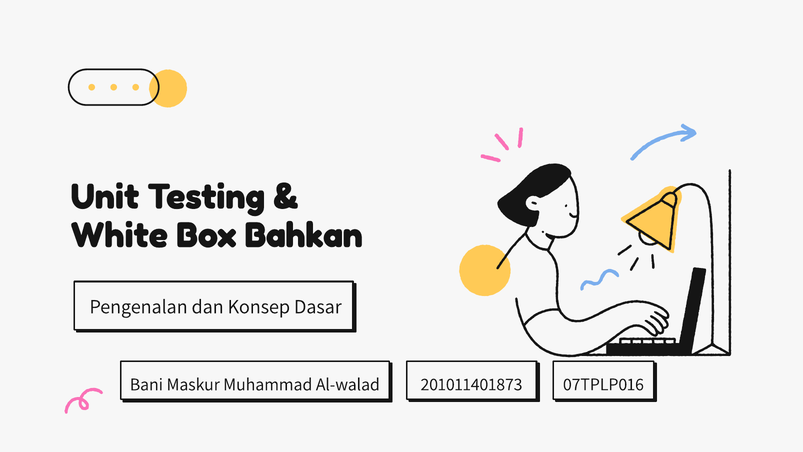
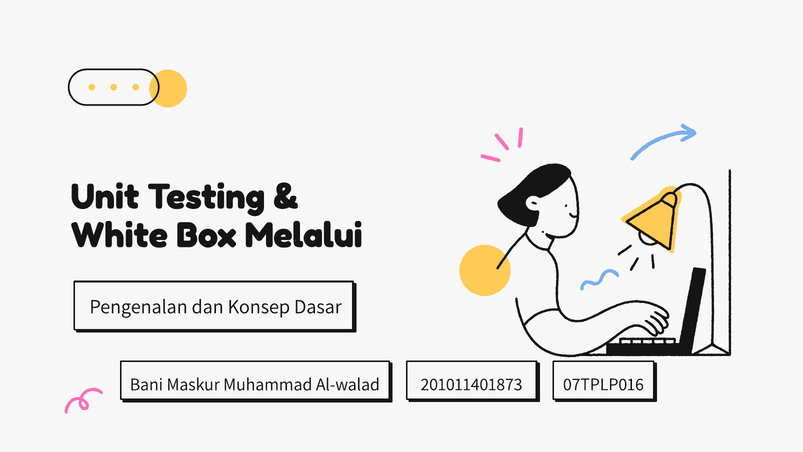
Bahkan: Bahkan -> Melalui
